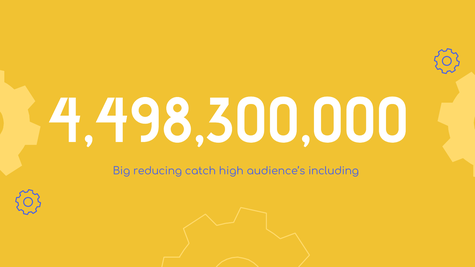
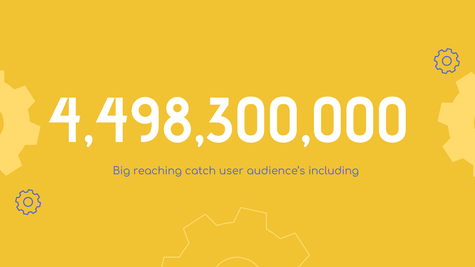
reducing: reducing -> reaching
high: high -> user
